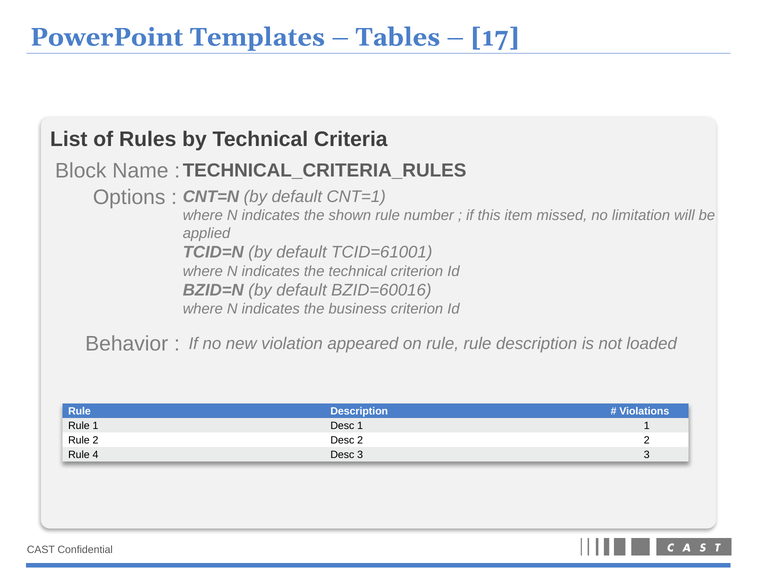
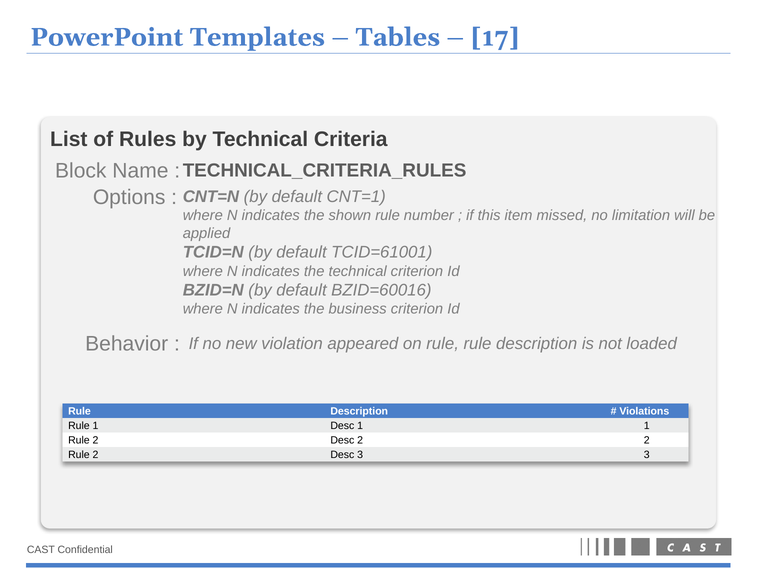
4 at (95, 454): 4 -> 2
